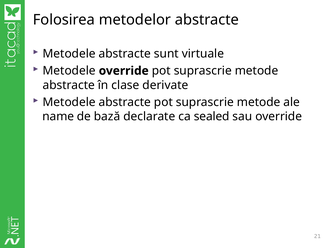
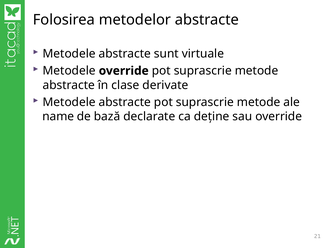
sealed: sealed -> deține
